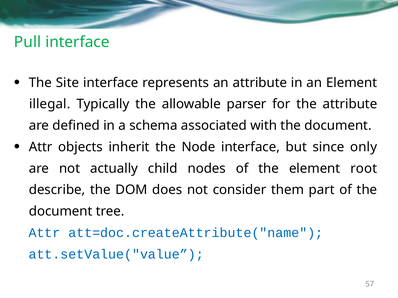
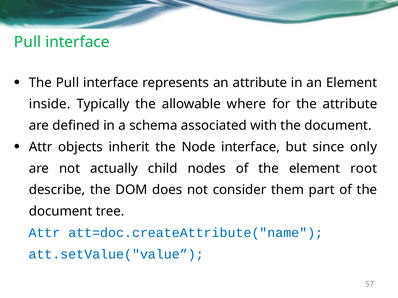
The Site: Site -> Pull
illegal: illegal -> inside
parser: parser -> where
